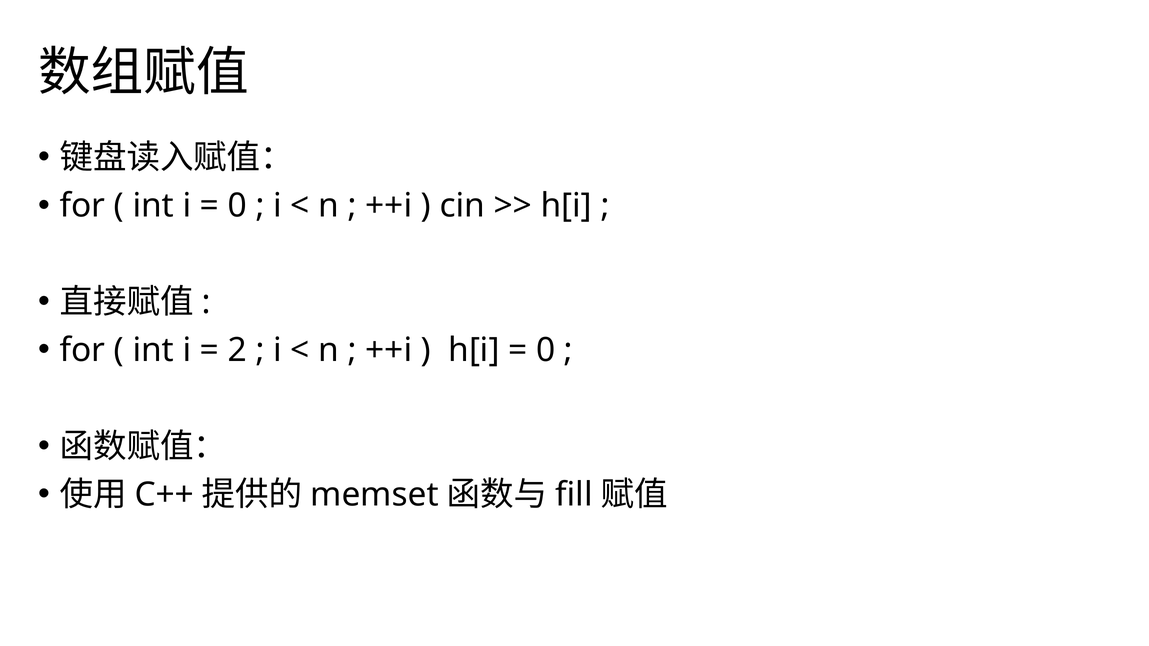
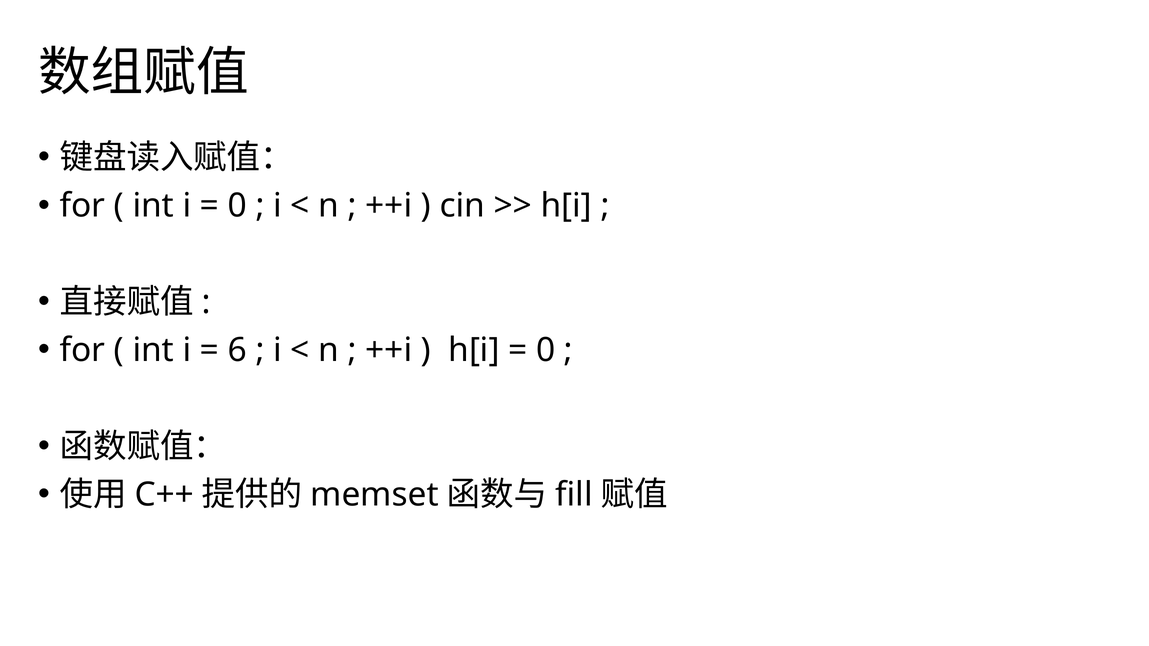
2: 2 -> 6
